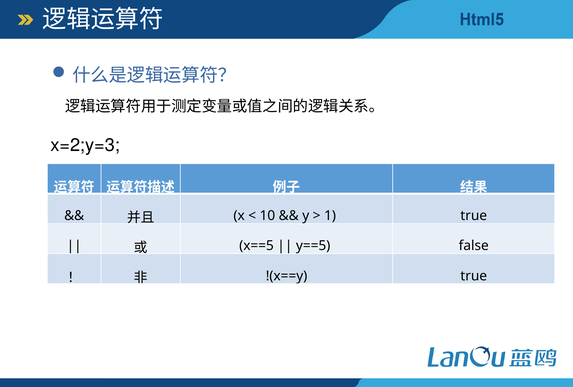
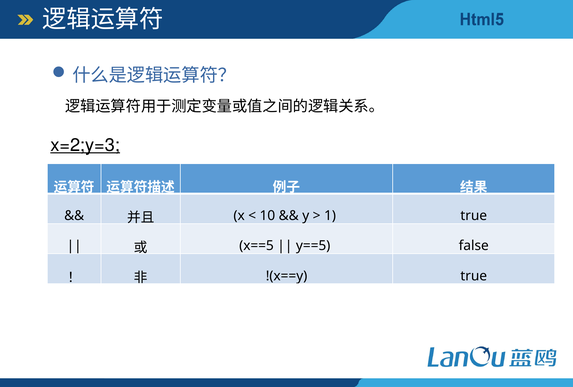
x=2;y=3 underline: none -> present
